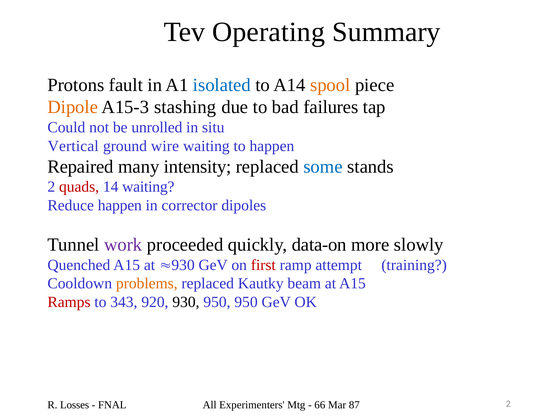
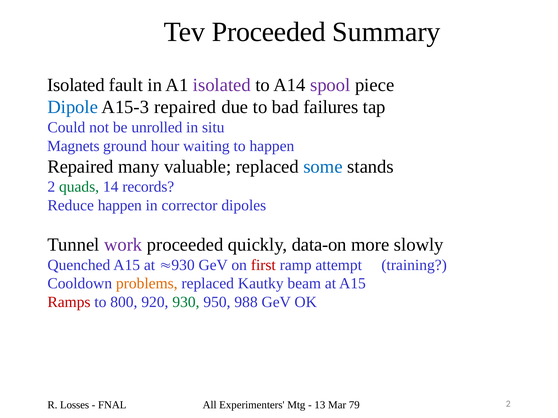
Tev Operating: Operating -> Proceeded
Protons at (76, 85): Protons -> Isolated
isolated at (222, 85) colour: blue -> purple
spool colour: orange -> purple
Dipole colour: orange -> blue
A15-3 stashing: stashing -> repaired
Vertical: Vertical -> Magnets
wire: wire -> hour
intensity: intensity -> valuable
quads colour: red -> green
14 waiting: waiting -> records
343: 343 -> 800
930 colour: black -> green
950 950: 950 -> 988
66: 66 -> 13
87: 87 -> 79
